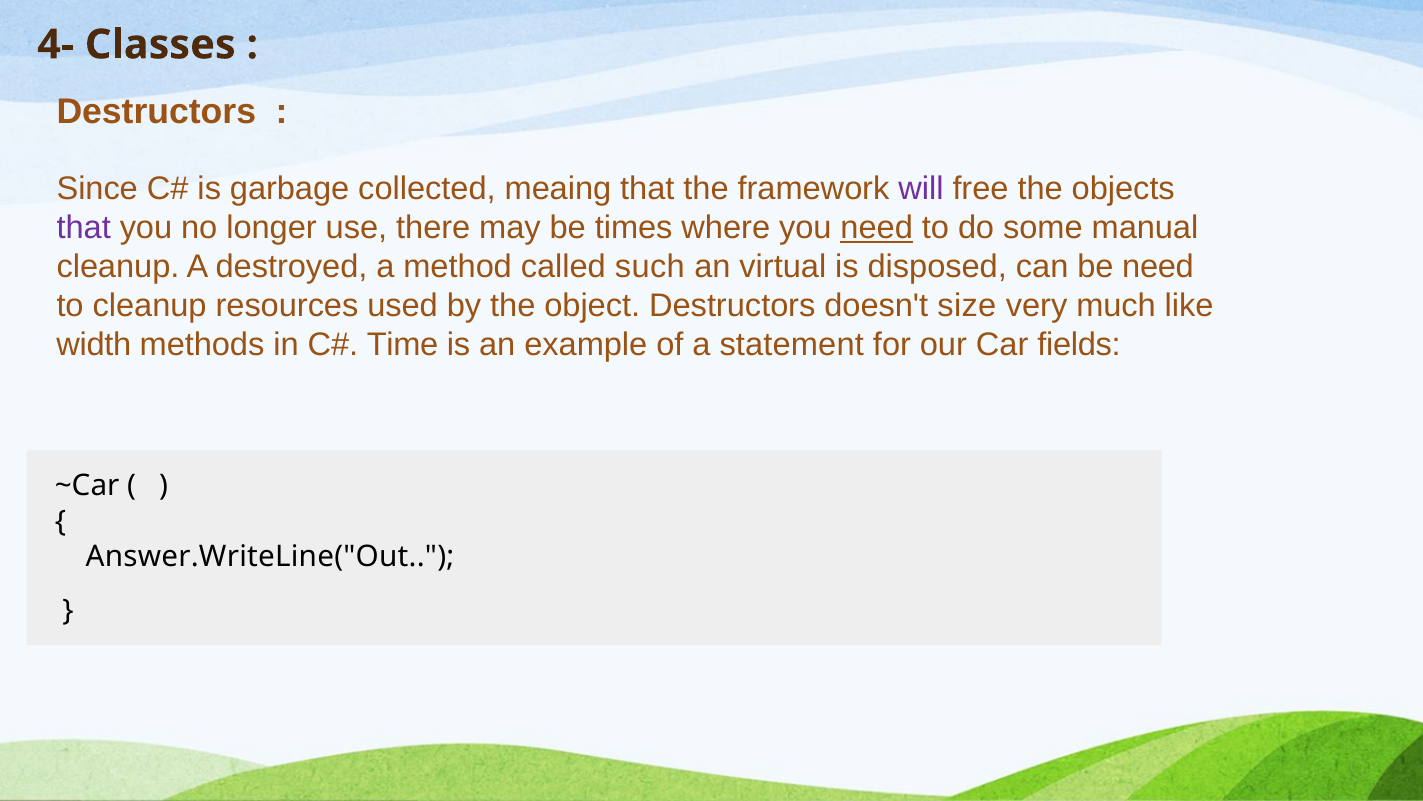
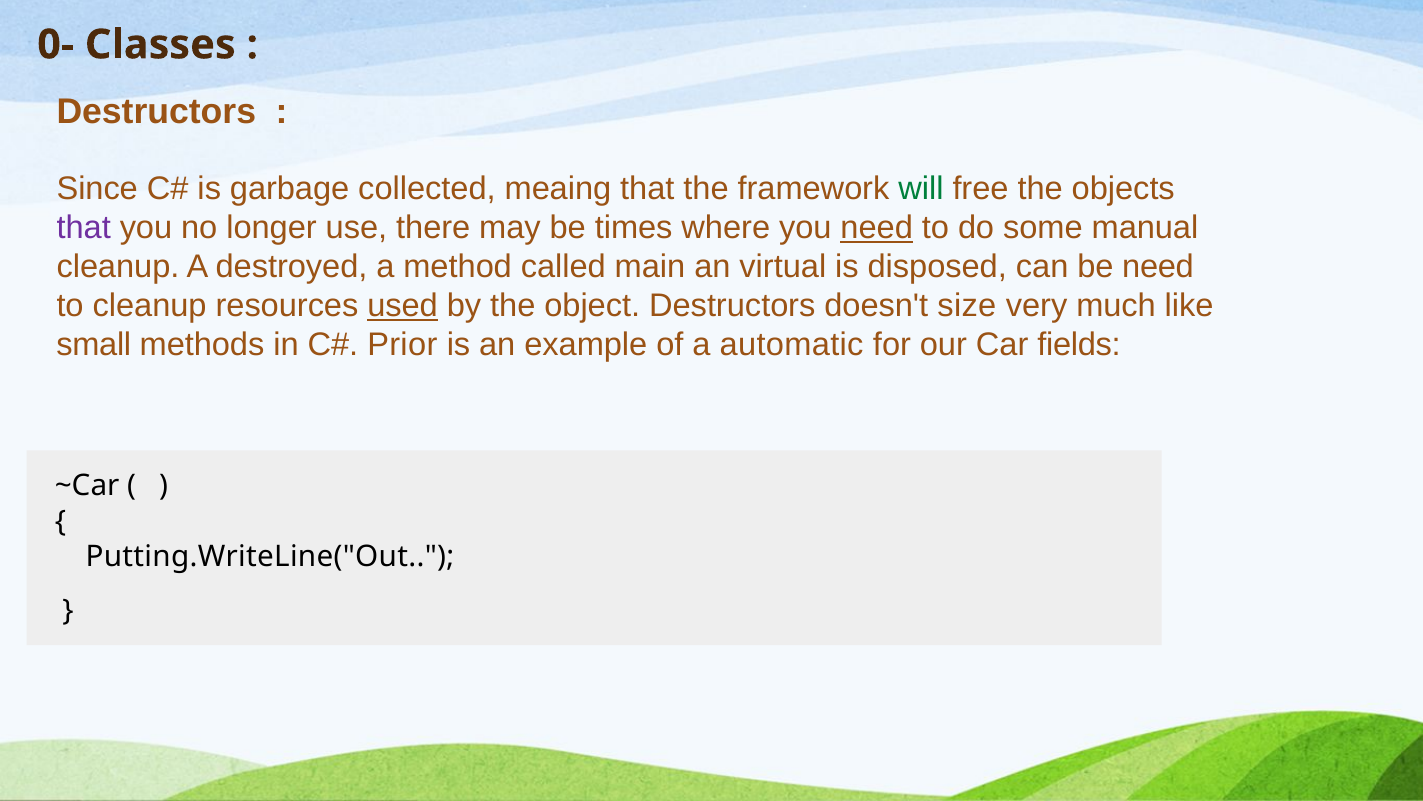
4-: 4- -> 0-
will colour: purple -> green
such: such -> main
used underline: none -> present
width: width -> small
Time: Time -> Prior
statement: statement -> automatic
Answer.WriteLine("Out: Answer.WriteLine("Out -> Putting.WriteLine("Out
